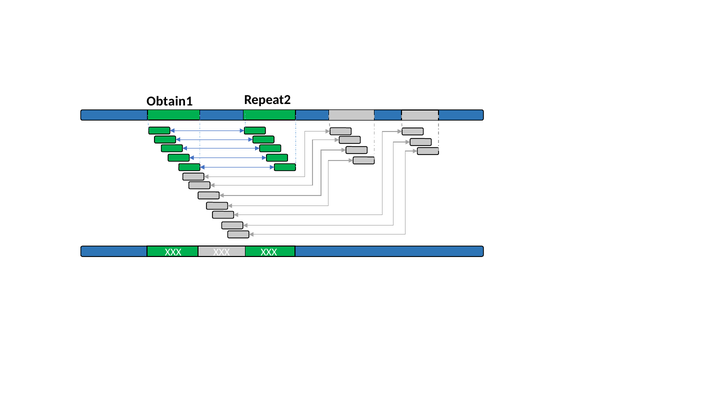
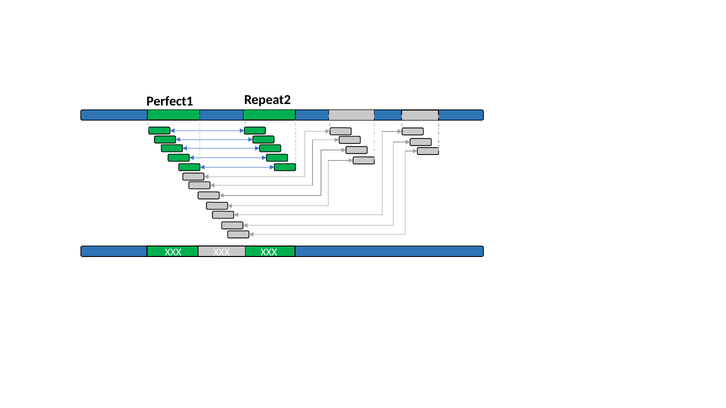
Obtain1: Obtain1 -> Perfect1
